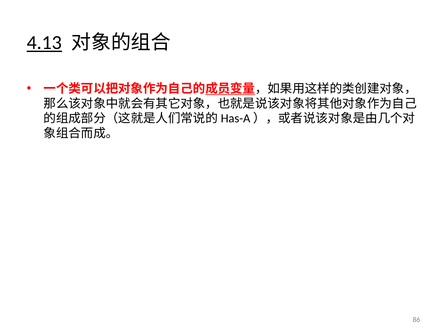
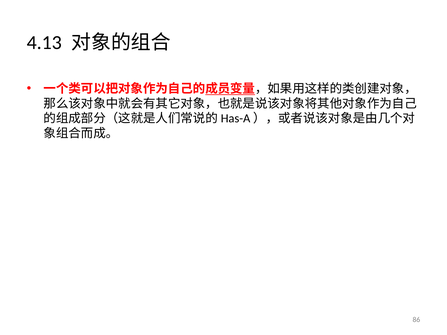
4.13 underline: present -> none
